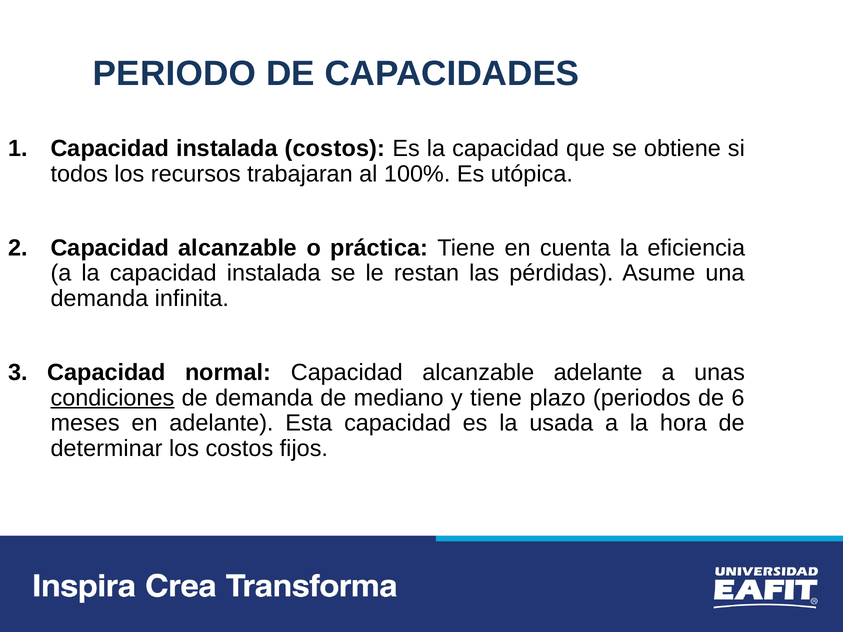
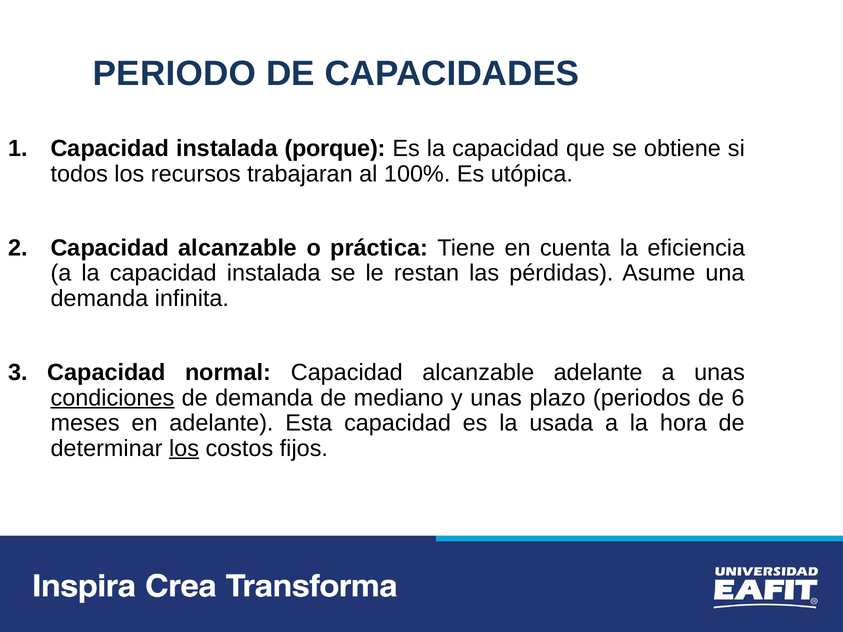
instalada costos: costos -> porque
y tiene: tiene -> unas
los at (184, 449) underline: none -> present
